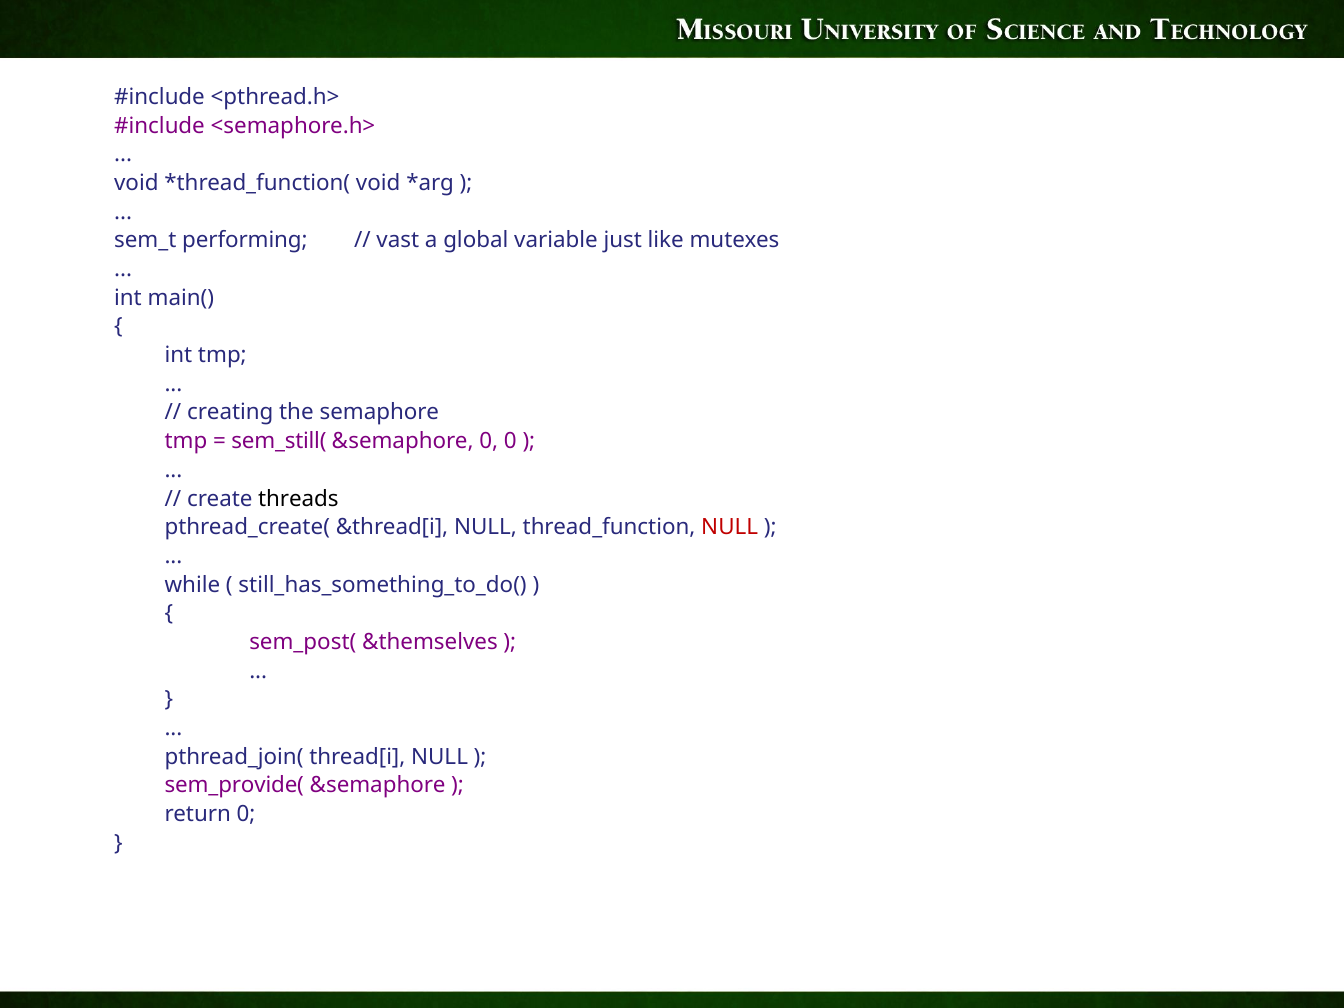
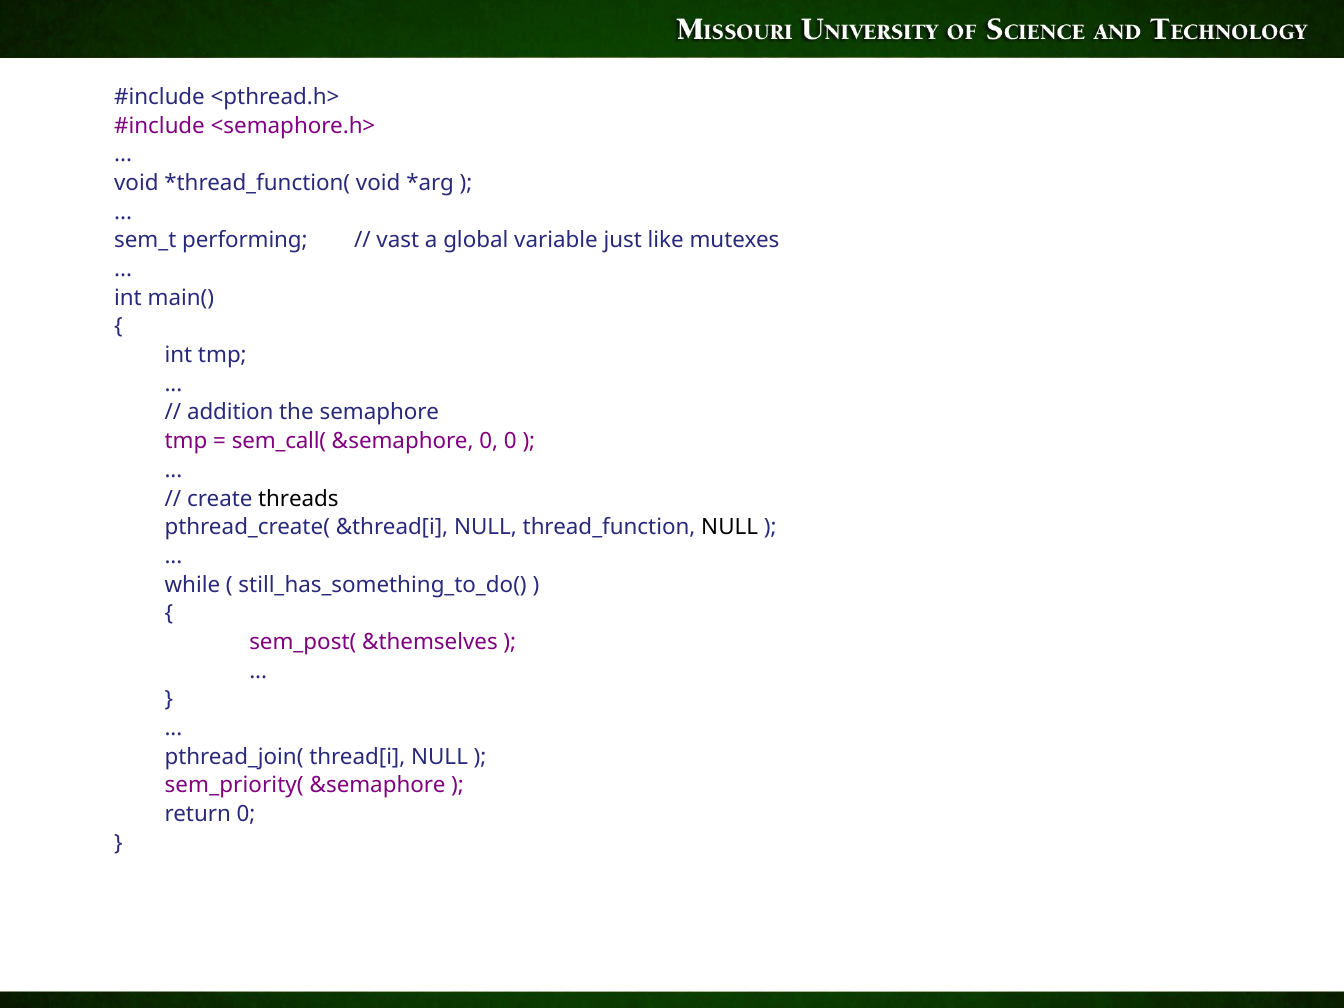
creating: creating -> addition
sem_still(: sem_still( -> sem_call(
NULL at (730, 527) colour: red -> black
sem_provide(: sem_provide( -> sem_priority(
